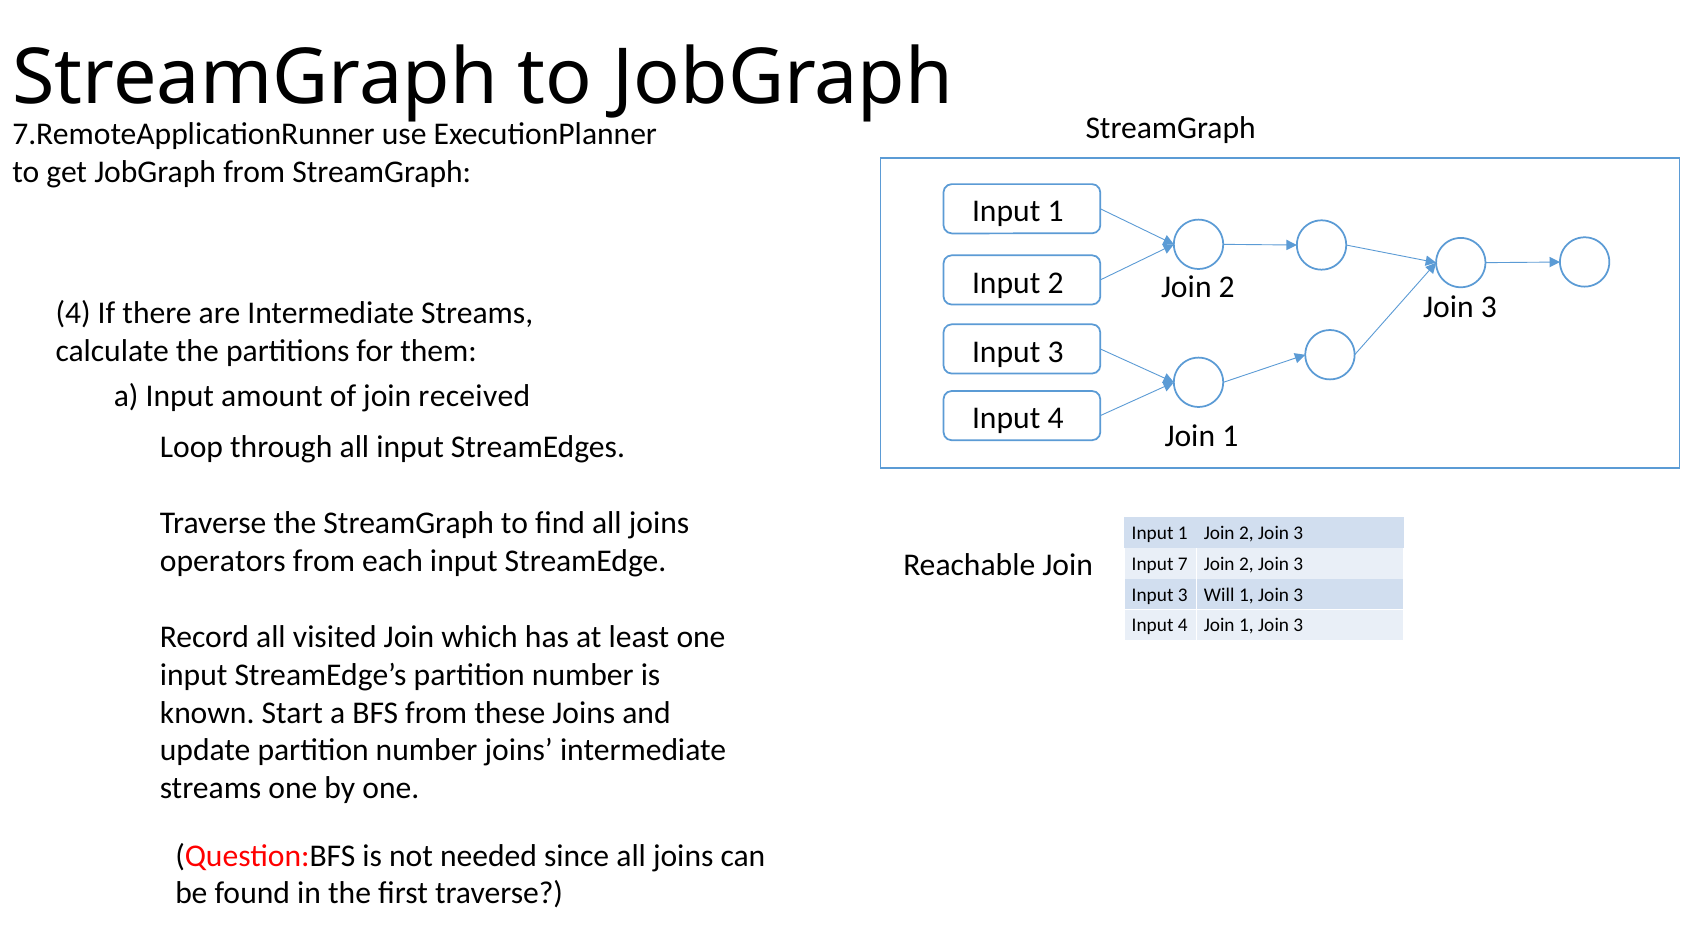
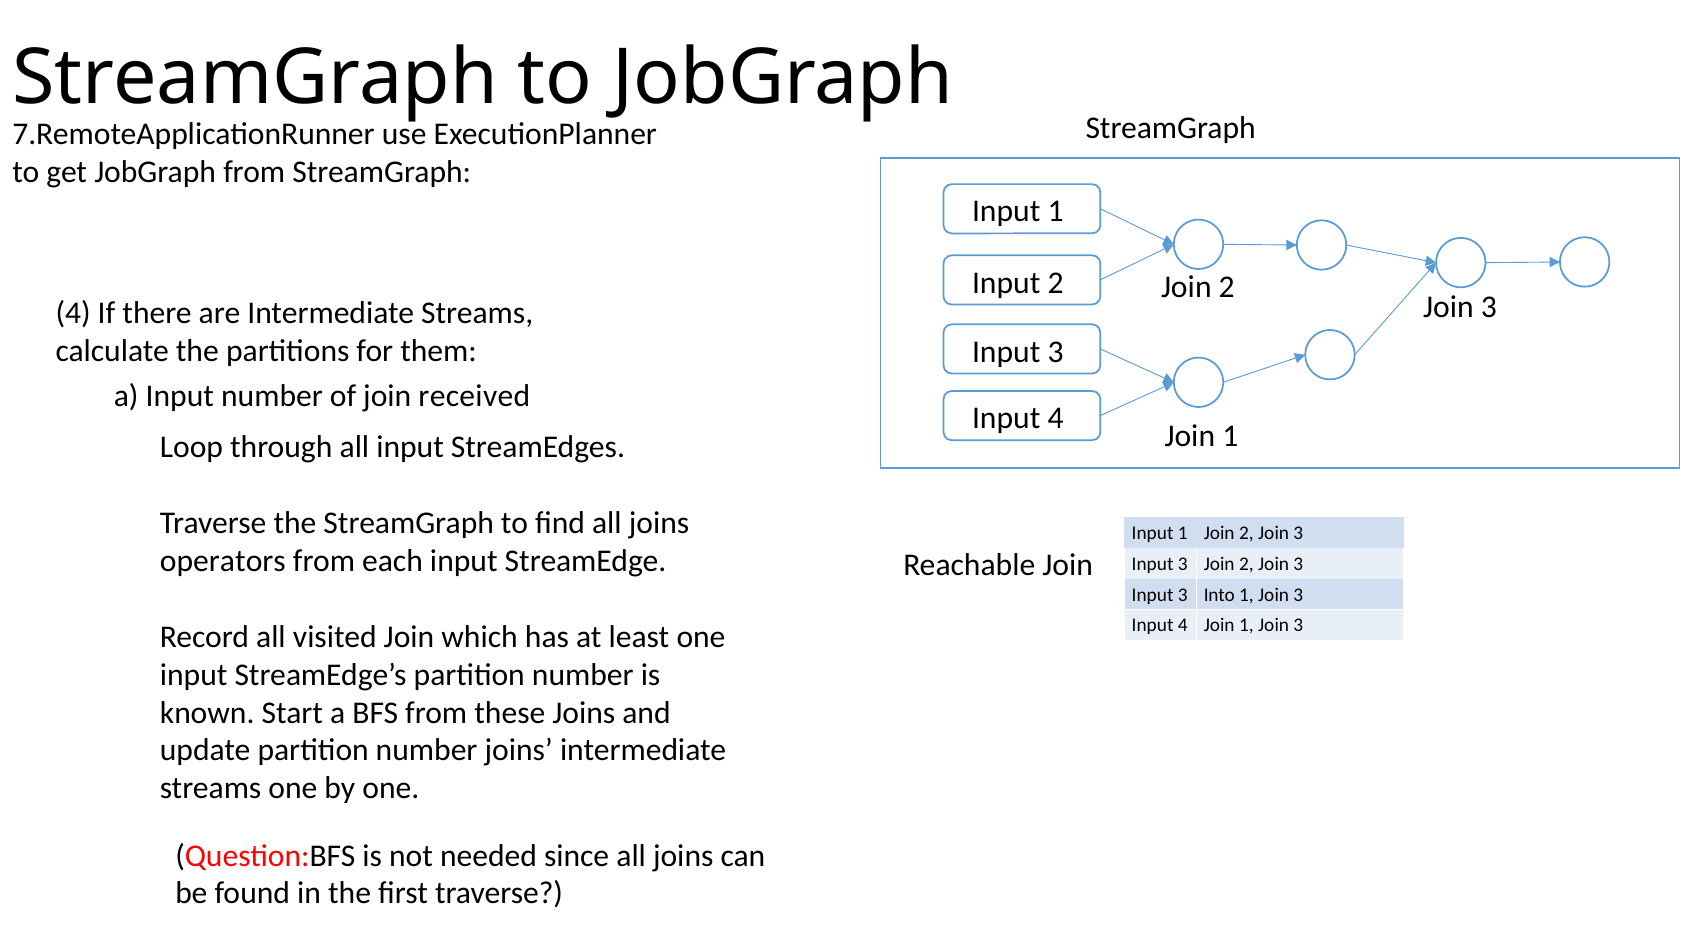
Input amount: amount -> number
7 at (1183, 564): 7 -> 3
Will: Will -> Into
